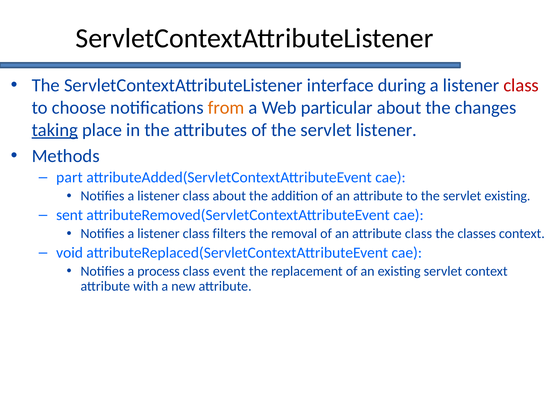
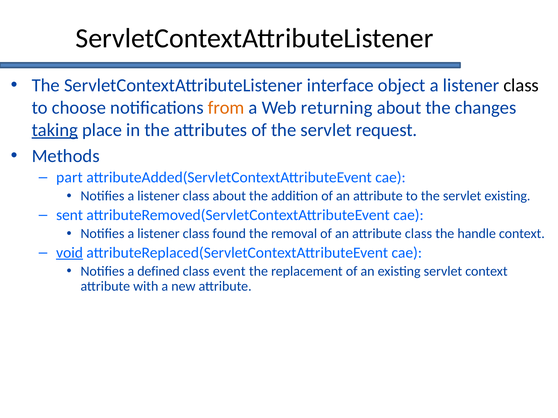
during: during -> object
class at (521, 86) colour: red -> black
particular: particular -> returning
servlet listener: listener -> request
filters: filters -> found
classes: classes -> handle
void underline: none -> present
process: process -> defined
